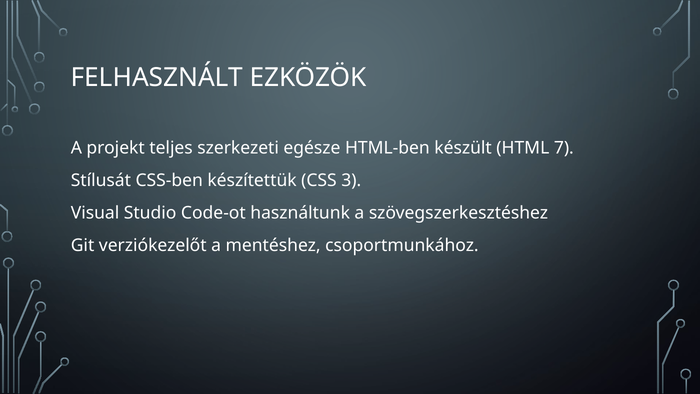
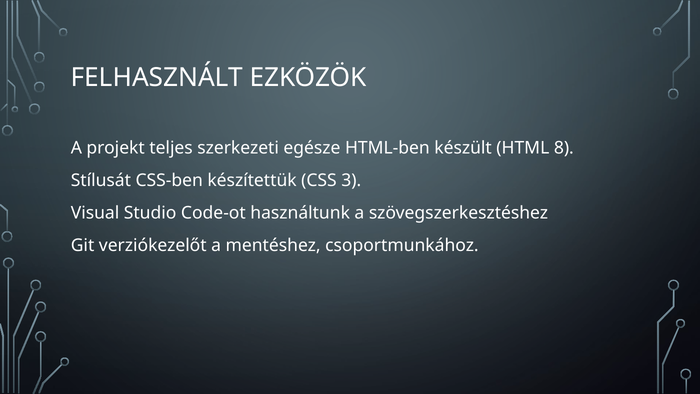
7: 7 -> 8
